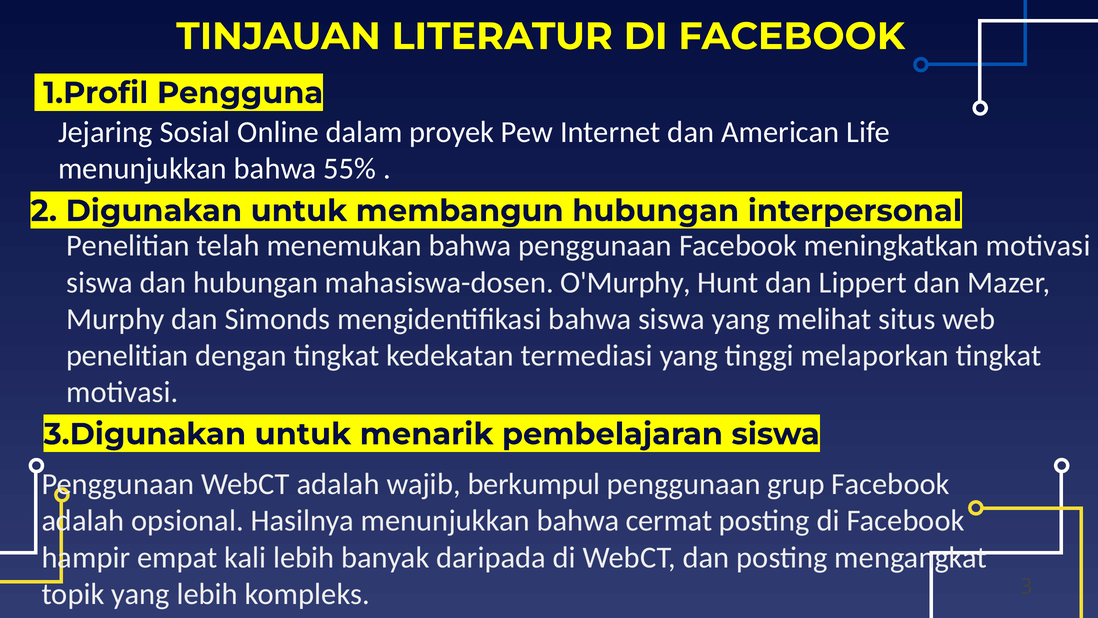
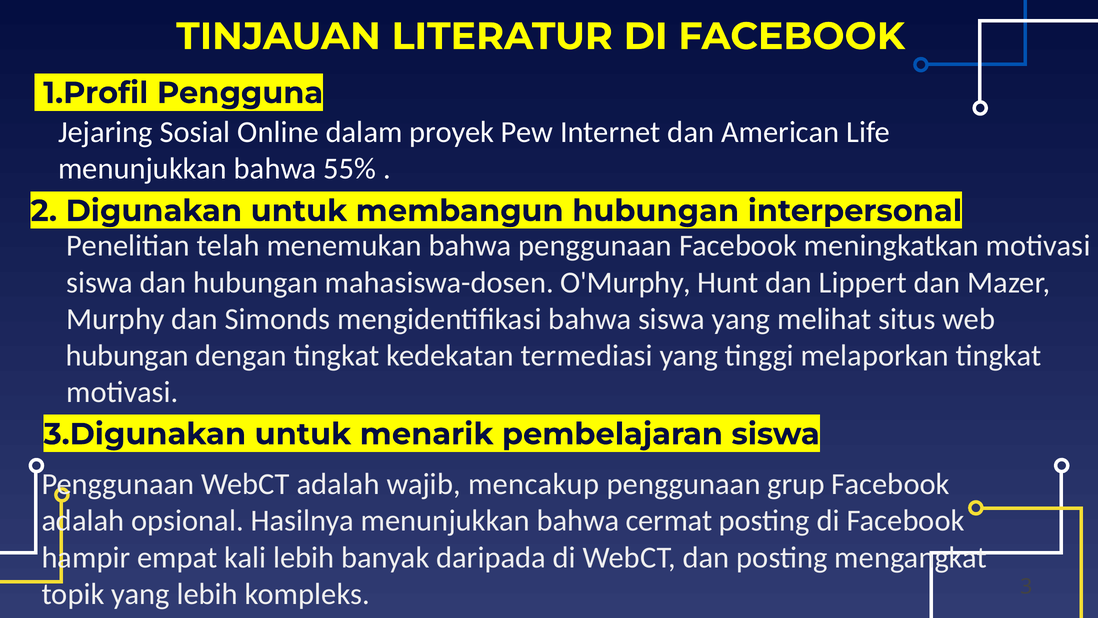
penelitian at (127, 356): penelitian -> hubungan
berkumpul: berkumpul -> mencakup
